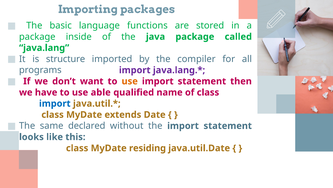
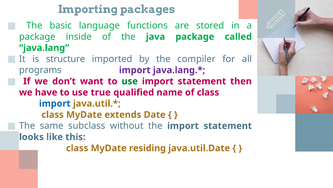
use at (130, 81) colour: orange -> green
able: able -> true
declared: declared -> subclass
